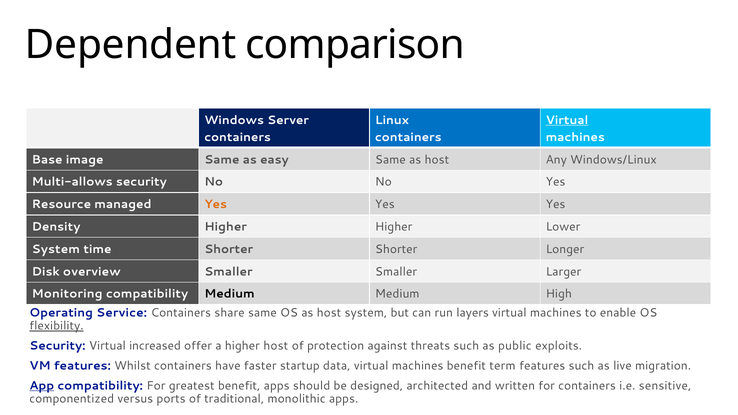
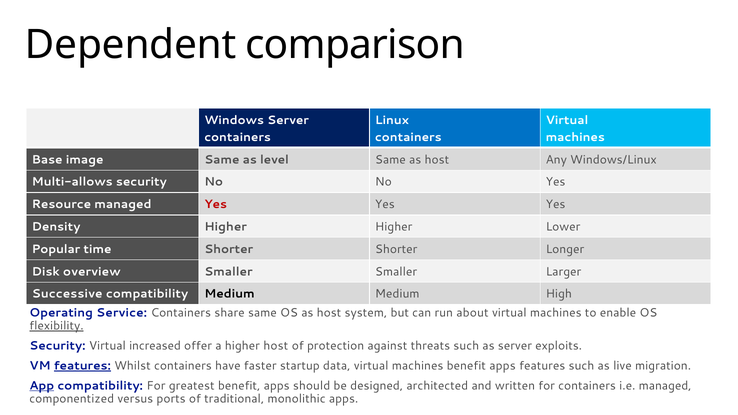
Virtual at (567, 120) underline: present -> none
easy: easy -> level
Yes at (216, 204) colour: orange -> red
System at (56, 249): System -> Popular
Monitoring: Monitoring -> Successive
layers: layers -> about
as public: public -> server
features at (82, 366) underline: none -> present
machines benefit term: term -> apps
i.e sensitive: sensitive -> managed
